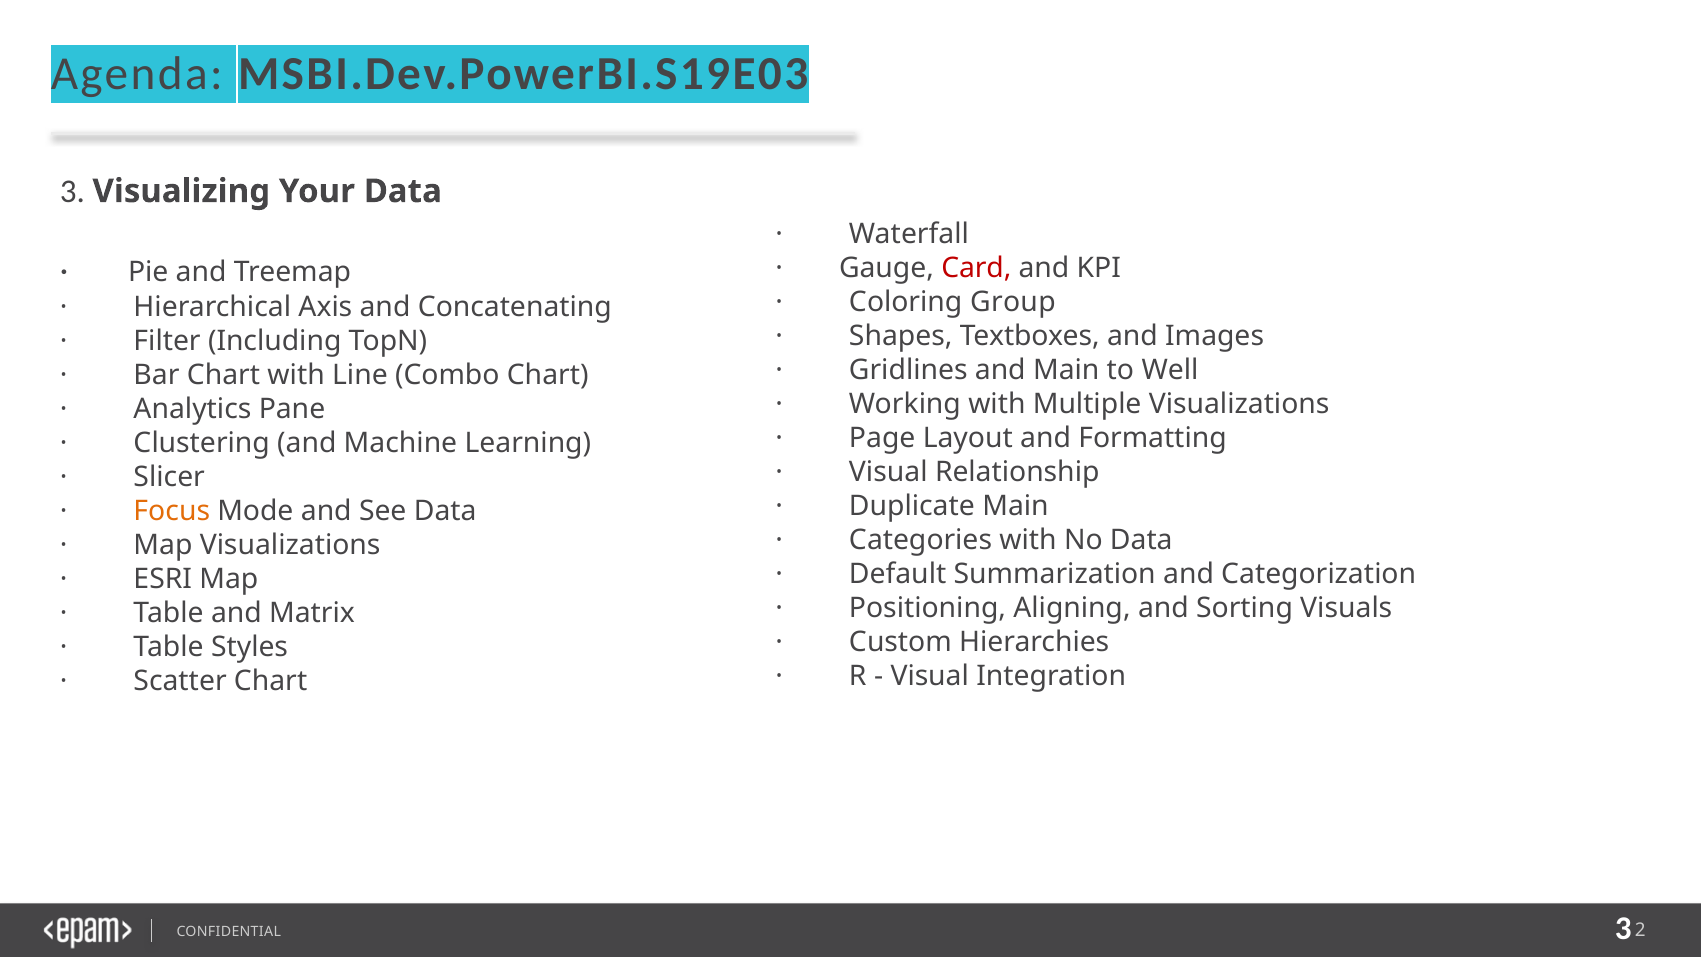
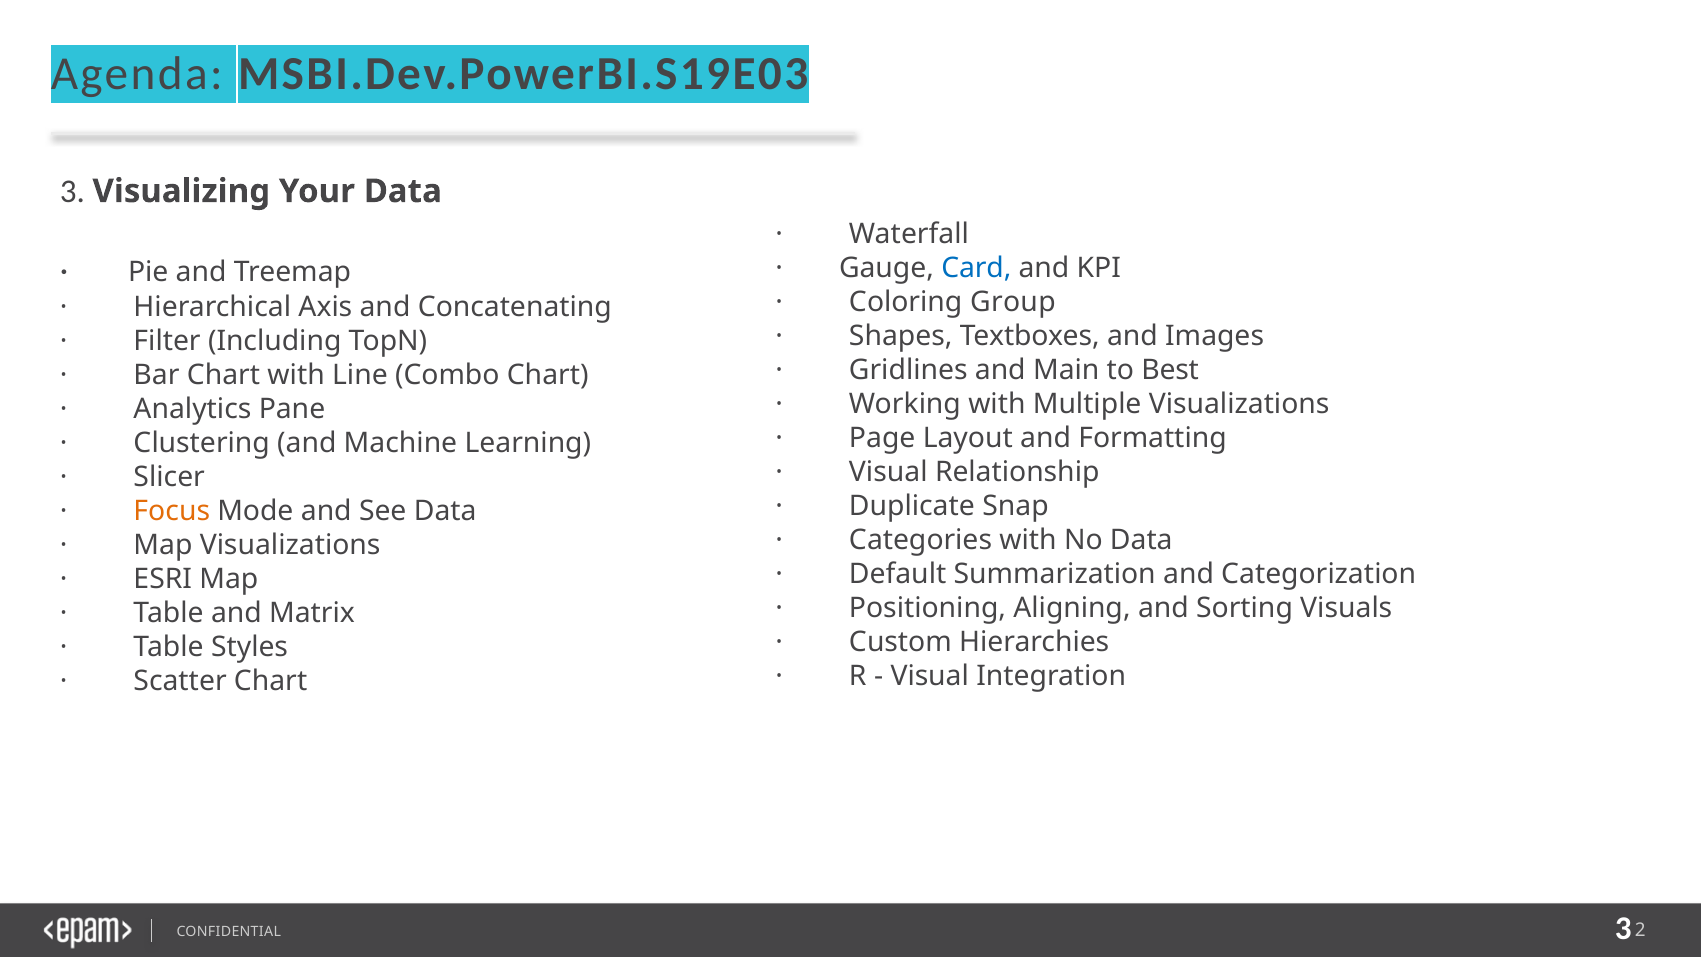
Card colour: red -> blue
Well: Well -> Best
Duplicate Main: Main -> Snap
